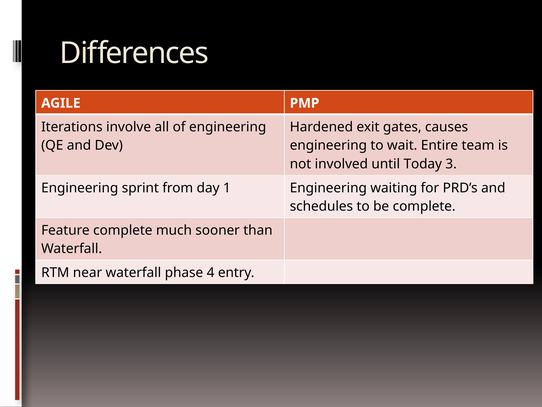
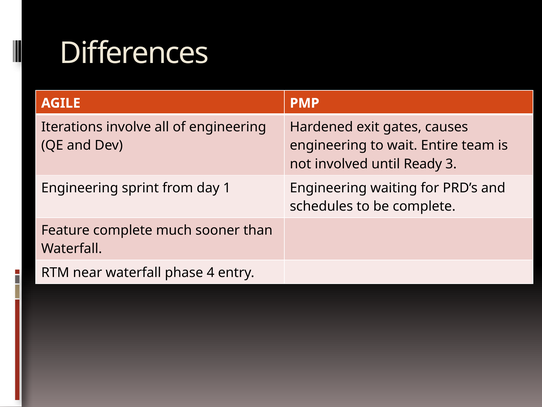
Today: Today -> Ready
